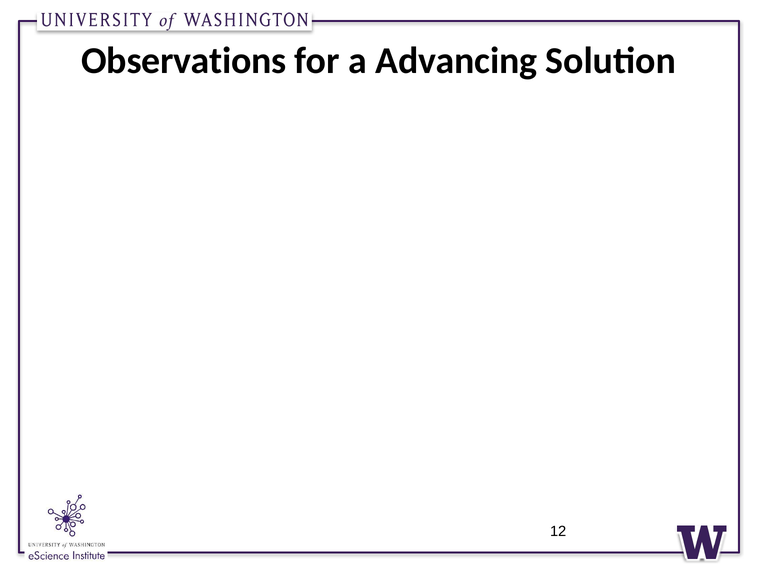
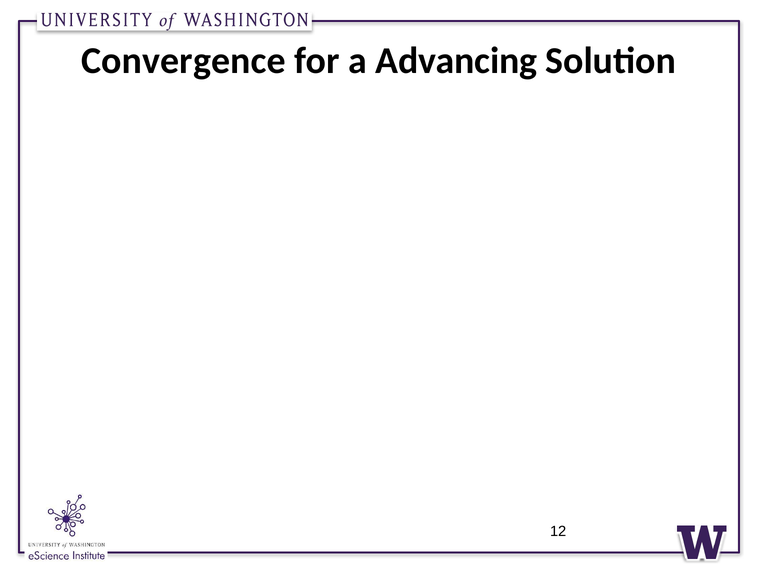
Observations: Observations -> Convergence
